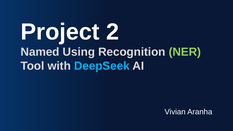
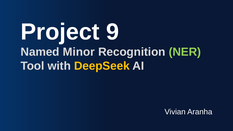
2: 2 -> 9
Using: Using -> Minor
DeepSeek colour: light blue -> yellow
